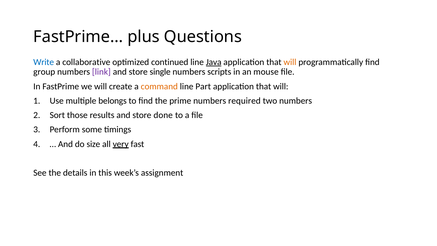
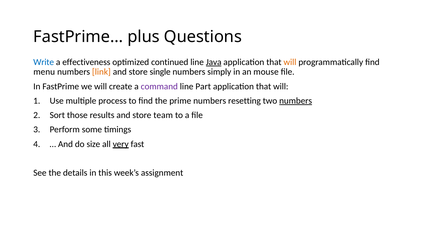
collaborative: collaborative -> effectiveness
group: group -> menu
link colour: purple -> orange
scripts: scripts -> simply
command colour: orange -> purple
belongs: belongs -> process
required: required -> resetting
numbers at (296, 101) underline: none -> present
done: done -> team
